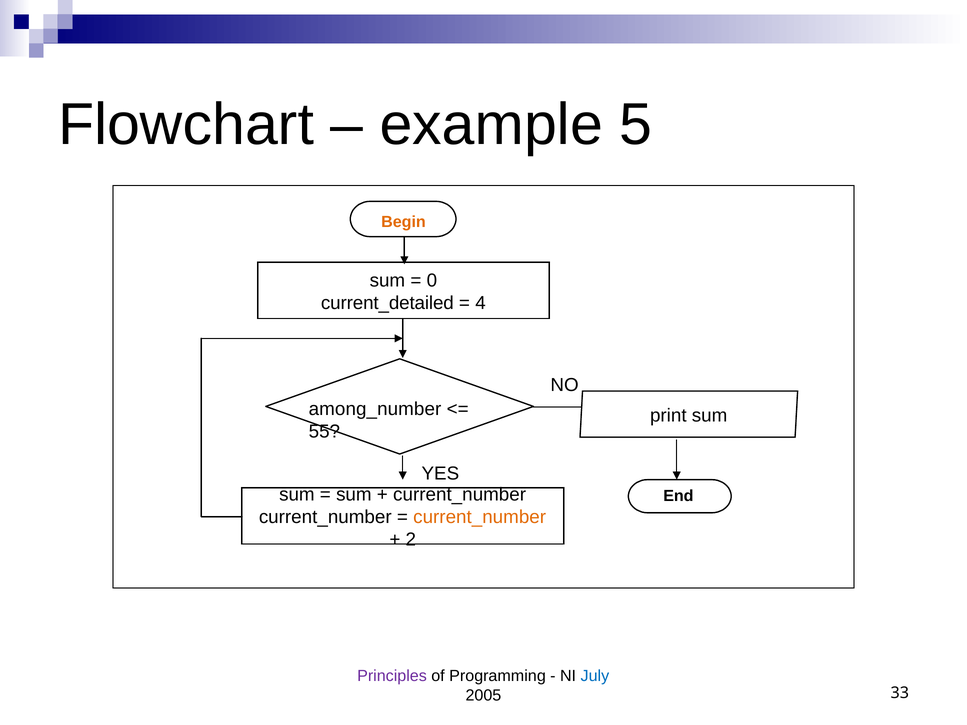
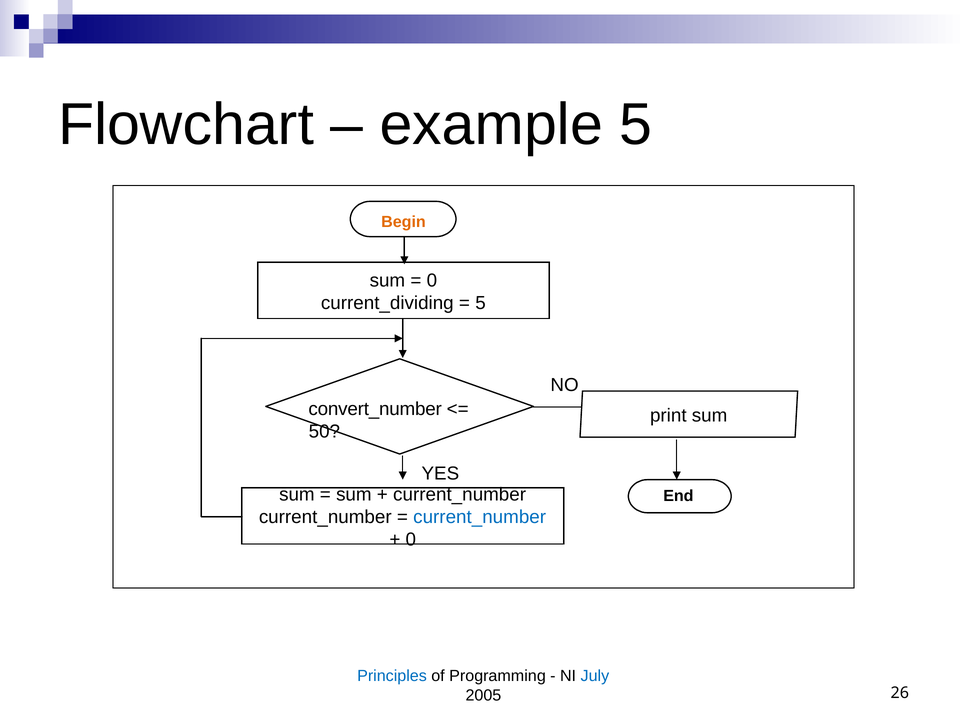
current_detailed: current_detailed -> current_dividing
4 at (480, 303): 4 -> 5
among_number: among_number -> convert_number
55: 55 -> 50
current_number at (480, 517) colour: orange -> blue
2 at (411, 540): 2 -> 0
Principles colour: purple -> blue
33: 33 -> 26
